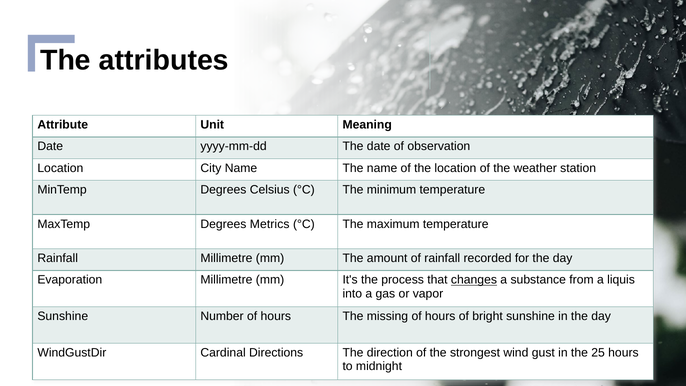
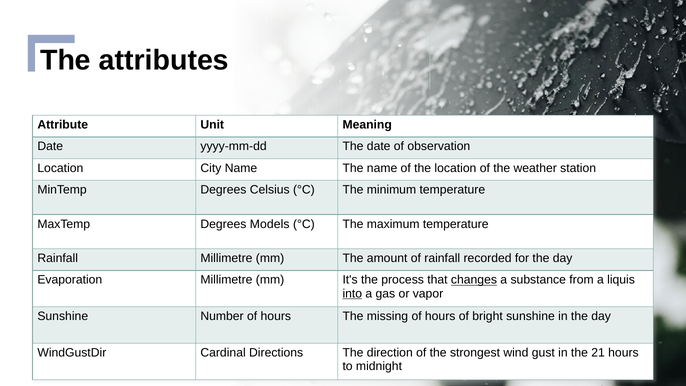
Metrics: Metrics -> Models
into underline: none -> present
25: 25 -> 21
